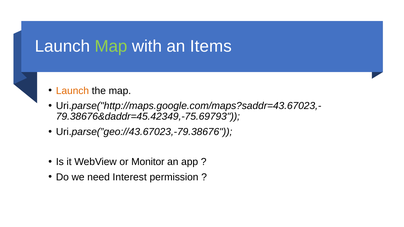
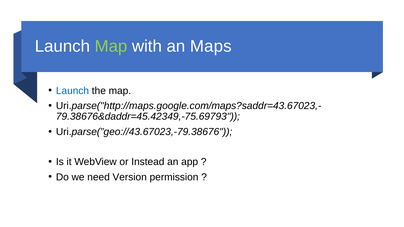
Items: Items -> Maps
Launch at (72, 91) colour: orange -> blue
Monitor: Monitor -> Instead
Interest: Interest -> Version
